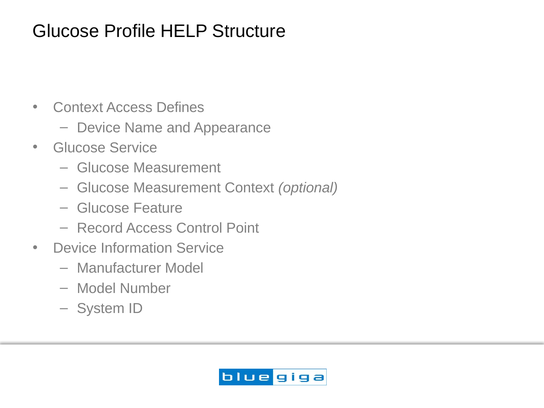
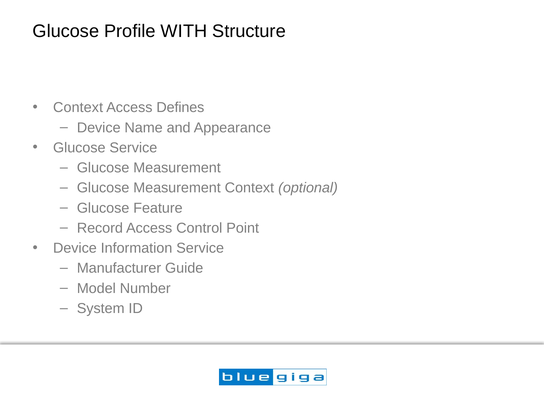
HELP: HELP -> WITH
Manufacturer Model: Model -> Guide
